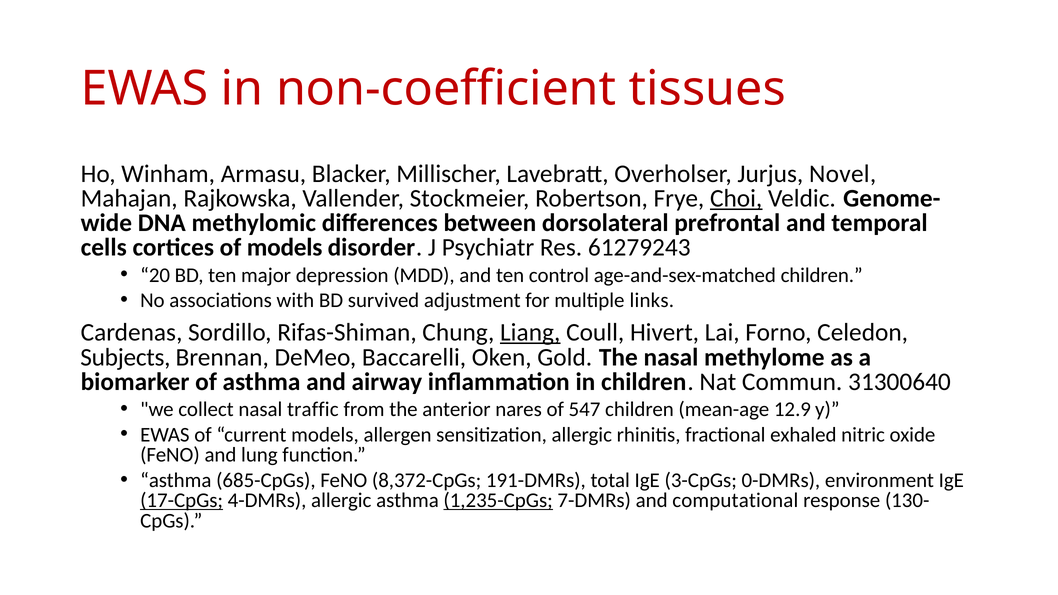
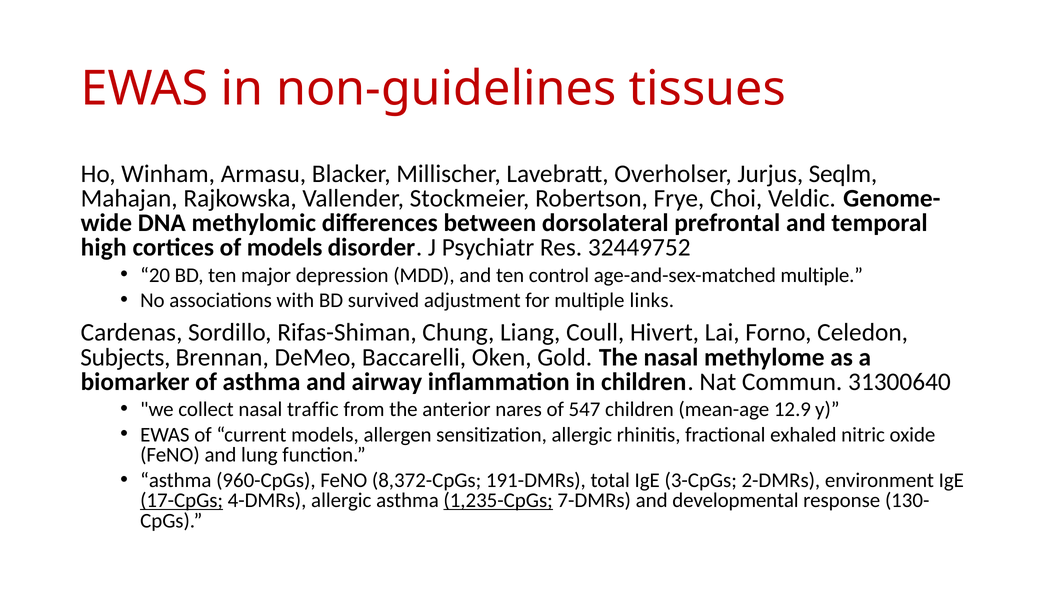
non-coefficient: non-coefficient -> non-guidelines
Novel: Novel -> Seqlm
Choi underline: present -> none
cells: cells -> high
61279243: 61279243 -> 32449752
age-and-sex-matched children: children -> multiple
Liang underline: present -> none
685-CpGs: 685-CpGs -> 960-CpGs
0-DMRs: 0-DMRs -> 2-DMRs
computational: computational -> developmental
